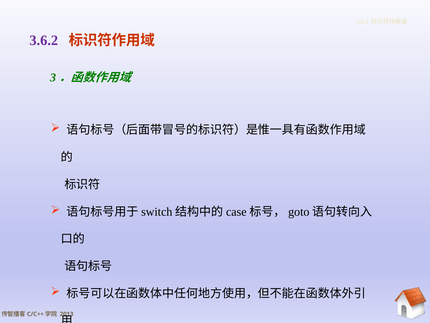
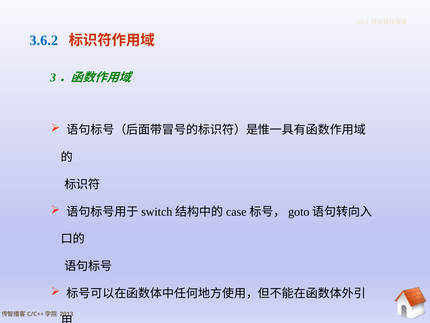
3.6.2 at (44, 40) colour: purple -> blue
